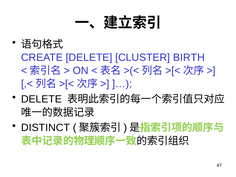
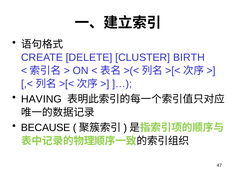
DELETE at (41, 99): DELETE -> HAVING
DISTINCT: DISTINCT -> BECAUSE
